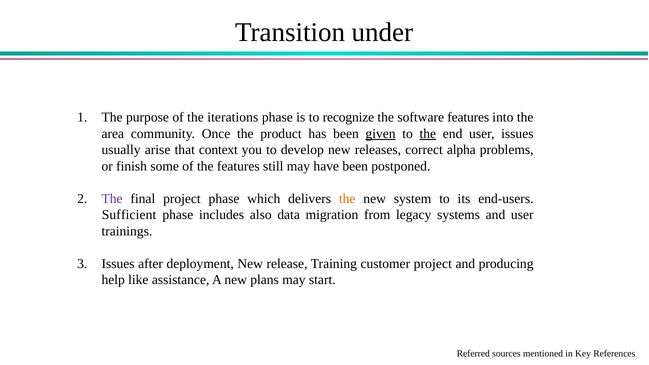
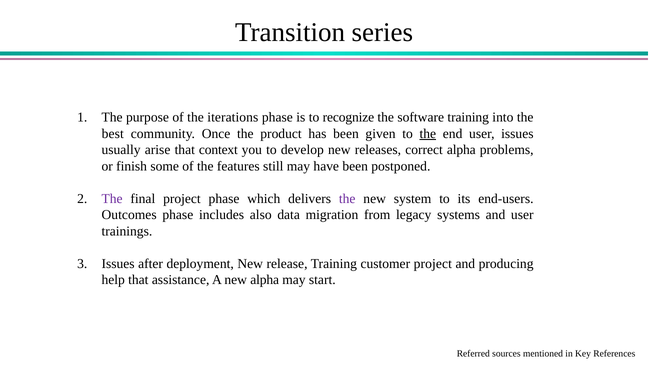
under: under -> series
software features: features -> training
area: area -> best
given underline: present -> none
the at (347, 199) colour: orange -> purple
Sufficient: Sufficient -> Outcomes
help like: like -> that
new plans: plans -> alpha
